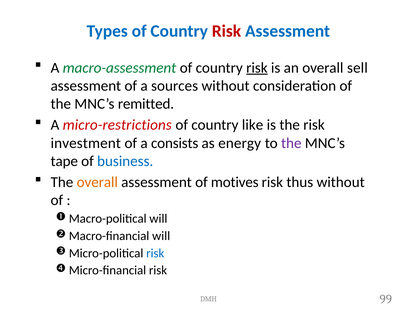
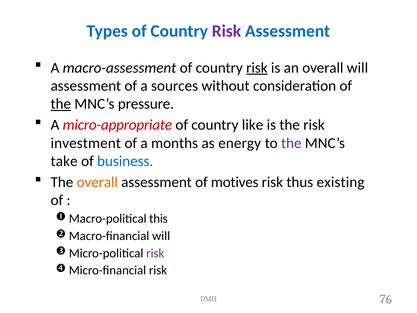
Risk at (226, 31) colour: red -> purple
macro-assessment colour: green -> black
overall sell: sell -> will
the at (61, 104) underline: none -> present
remitted: remitted -> pressure
micro-restrictions: micro-restrictions -> micro-appropriate
consists: consists -> months
tape: tape -> take
thus without: without -> existing
will at (158, 219): will -> this
risk at (155, 253) colour: blue -> purple
99: 99 -> 76
